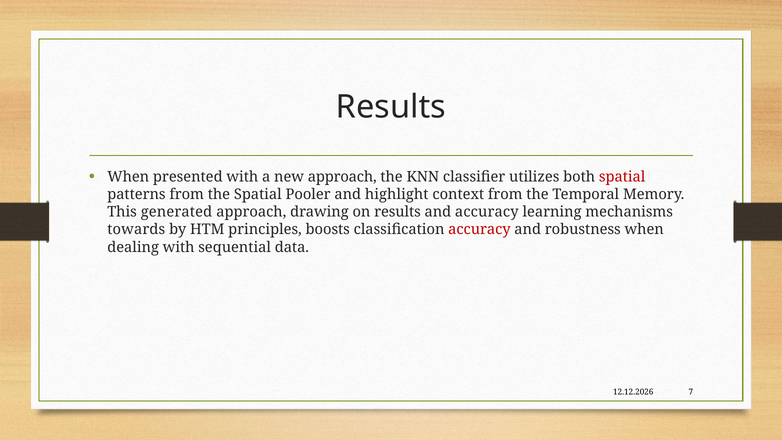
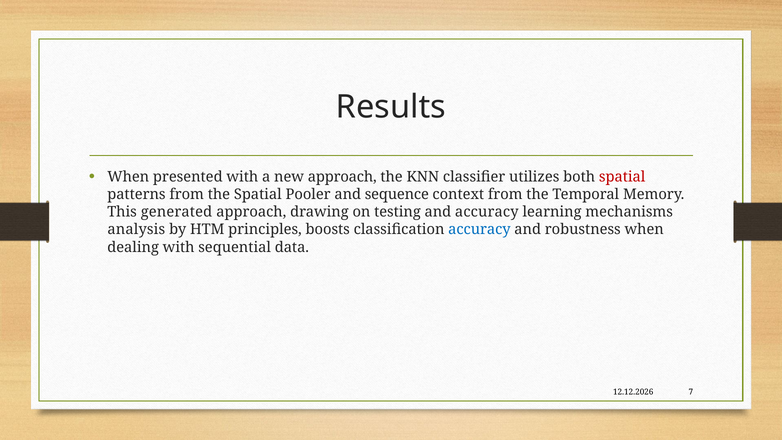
highlight: highlight -> sequence
on results: results -> testing
towards: towards -> analysis
accuracy at (479, 230) colour: red -> blue
